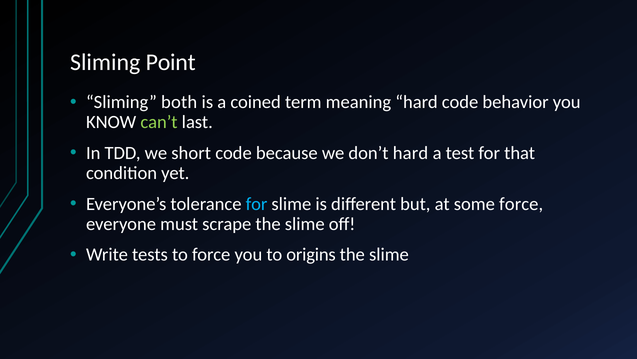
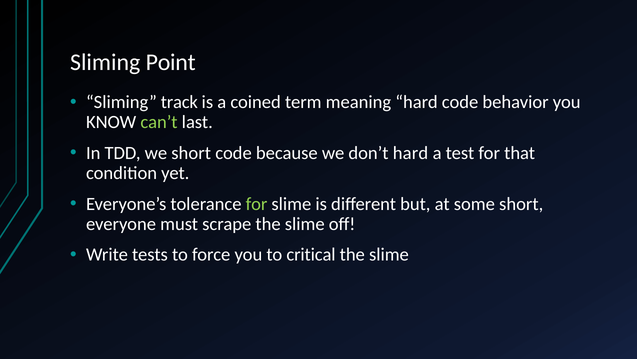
both: both -> track
for at (257, 204) colour: light blue -> light green
some force: force -> short
origins: origins -> critical
